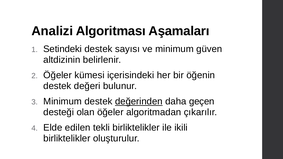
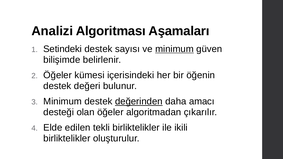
minimum at (174, 49) underline: none -> present
altdizinin: altdizinin -> bilişimde
geçen: geçen -> amacı
